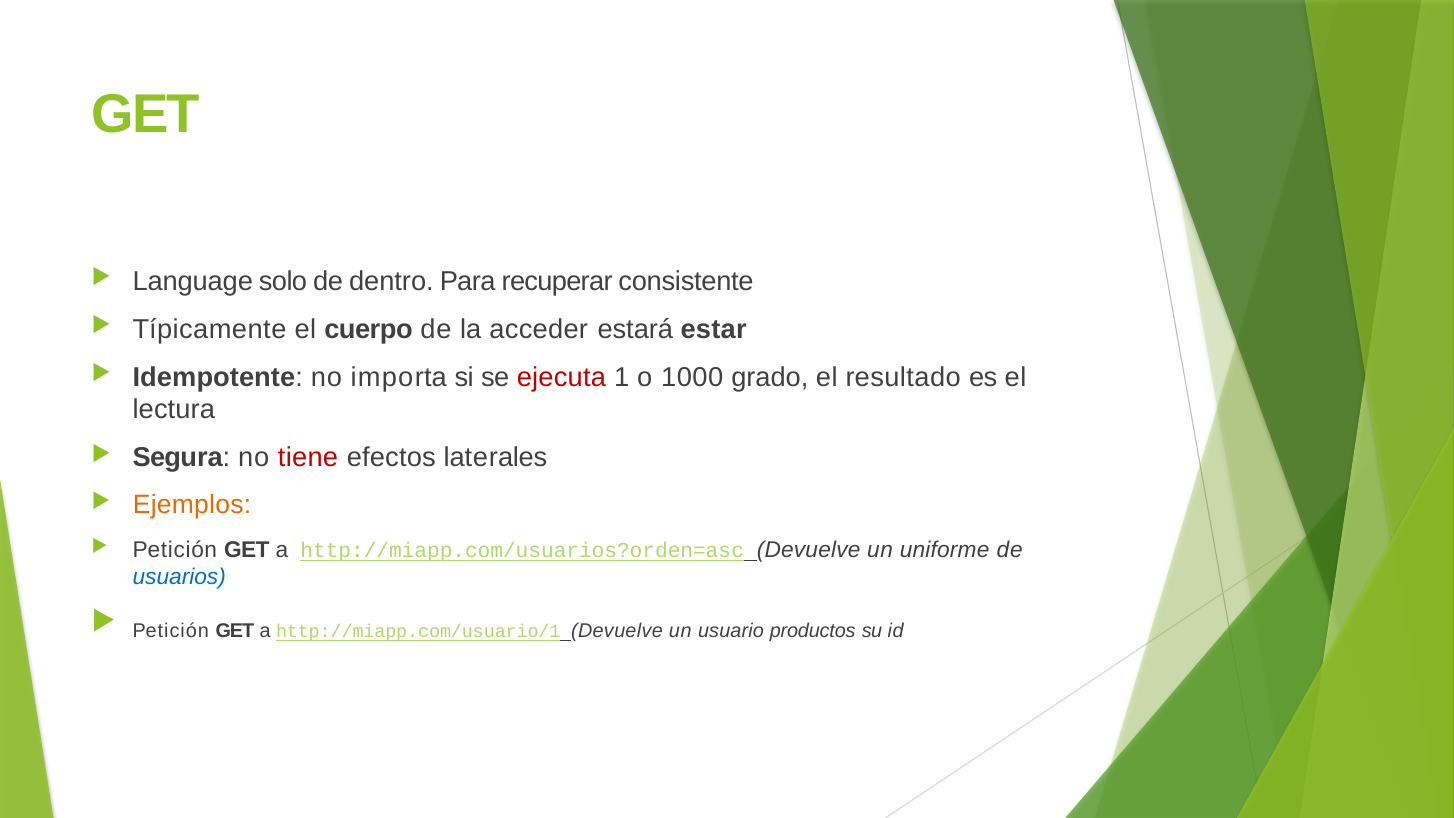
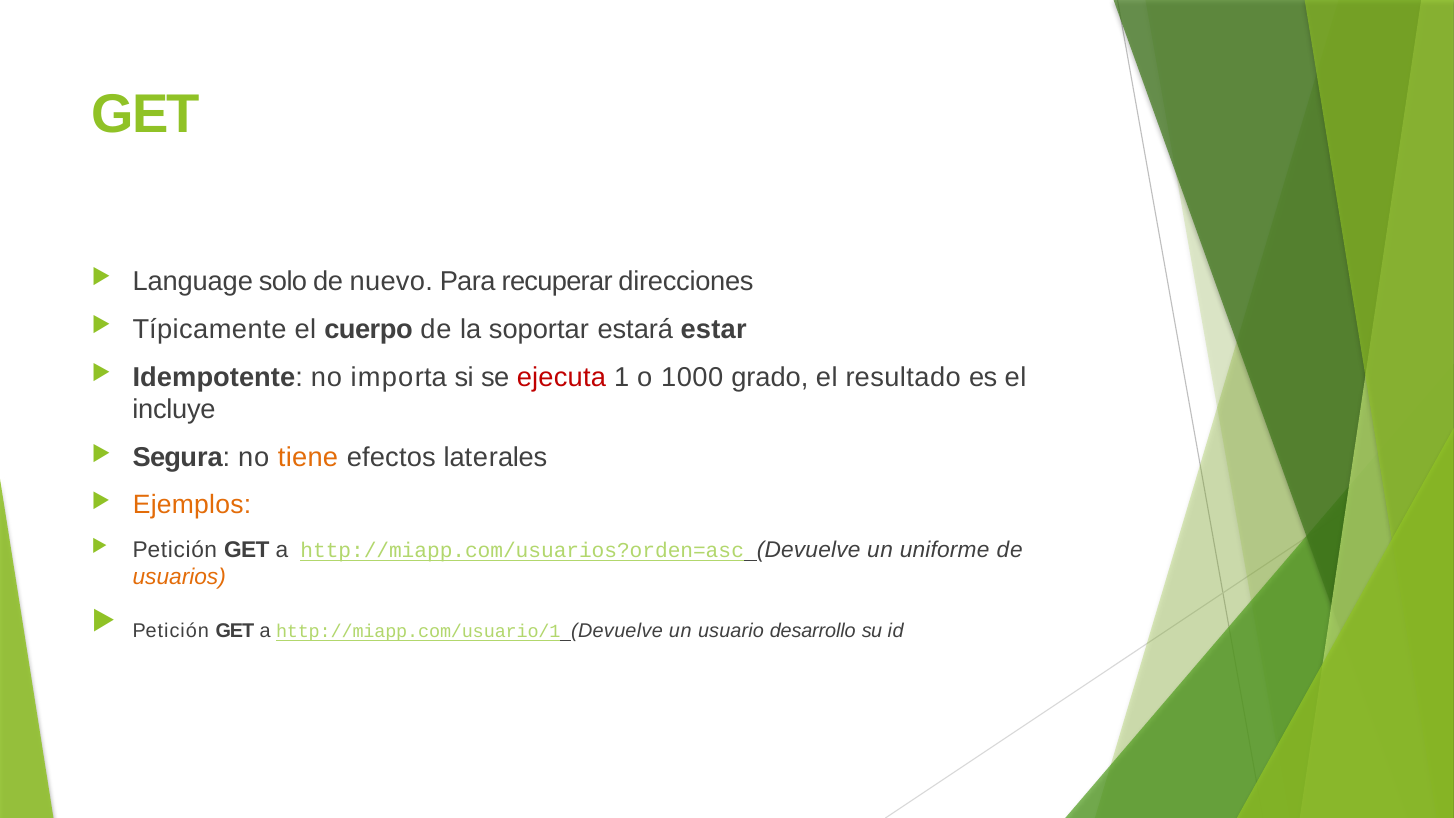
dentro: dentro -> nuevo
consistente: consistente -> direcciones
acceder: acceder -> soportar
lectura: lectura -> incluye
tiene colour: red -> orange
usuarios colour: blue -> orange
productos: productos -> desarrollo
